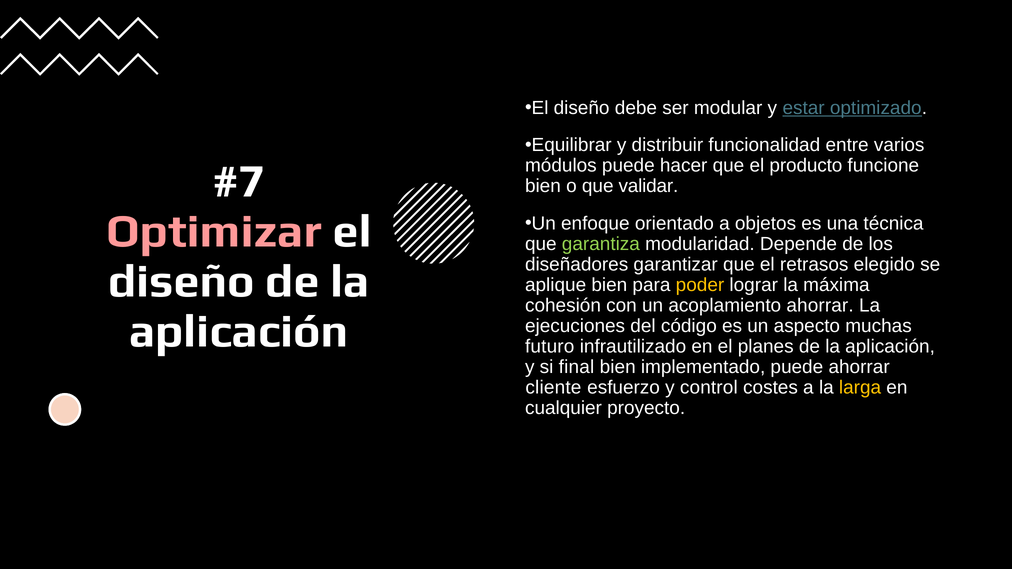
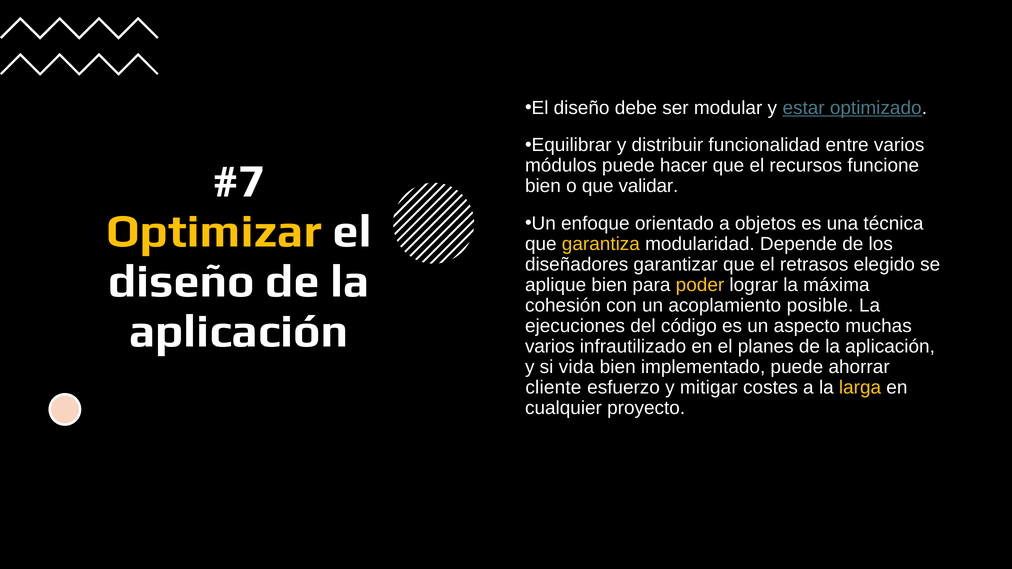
producto: producto -> recursos
Optimizar colour: pink -> yellow
garantiza colour: light green -> yellow
acoplamiento ahorrar: ahorrar -> posible
futuro at (550, 346): futuro -> varios
final: final -> vida
control: control -> mitigar
